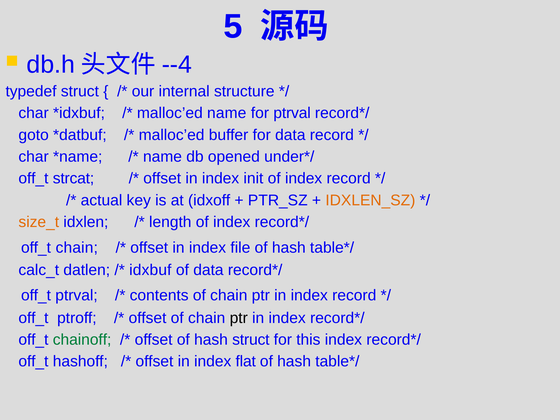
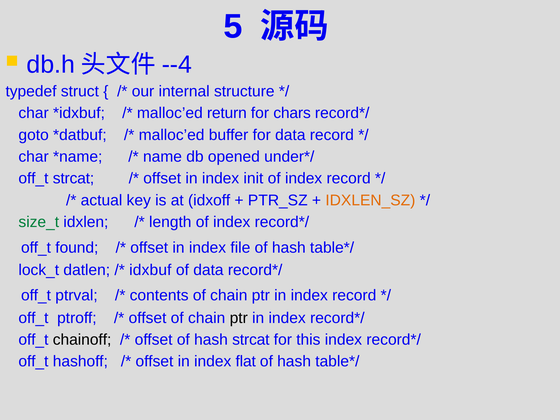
malloc’ed name: name -> return
for ptrval: ptrval -> chars
size_t colour: orange -> green
off_t chain: chain -> found
calc_t: calc_t -> lock_t
chainoff colour: green -> black
hash struct: struct -> strcat
